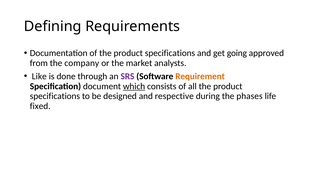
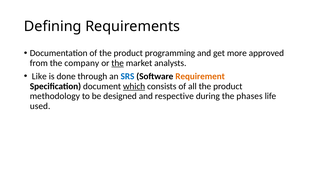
of the product specifications: specifications -> programming
going: going -> more
the at (118, 63) underline: none -> present
SRS colour: purple -> blue
specifications at (55, 96): specifications -> methodology
fixed: fixed -> used
